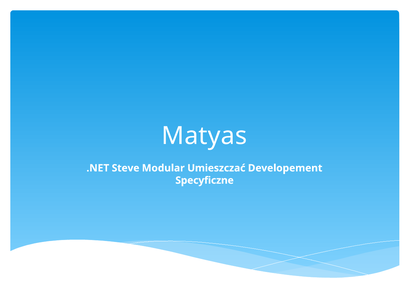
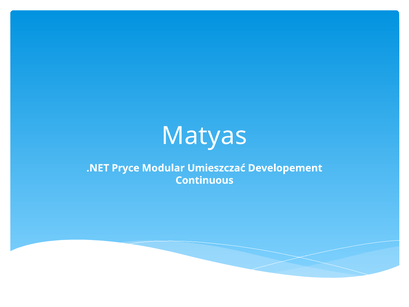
Steve: Steve -> Pryce
Specyficzne: Specyficzne -> Continuous
